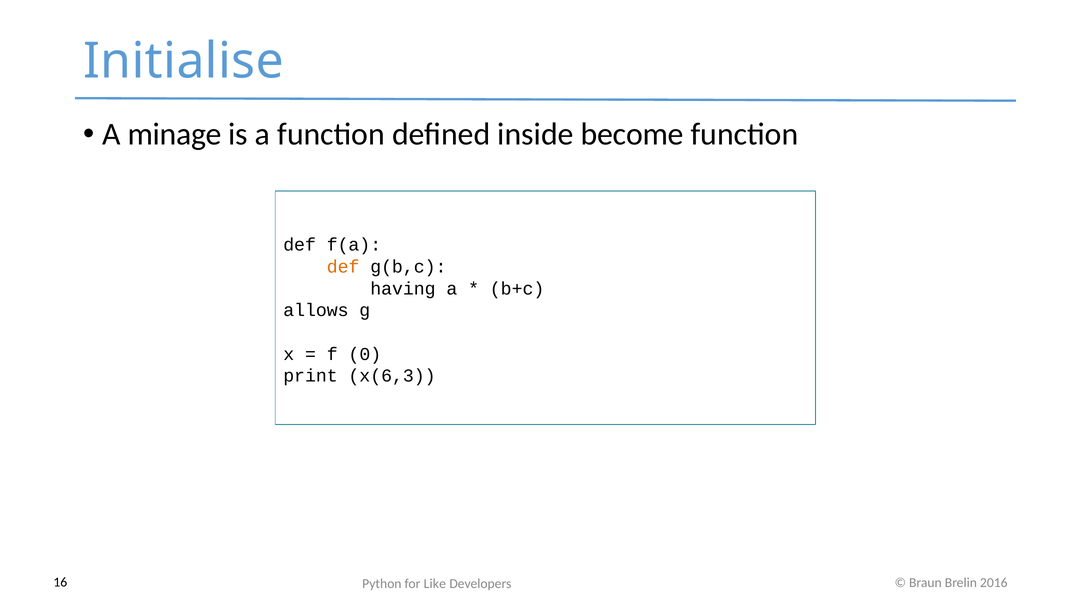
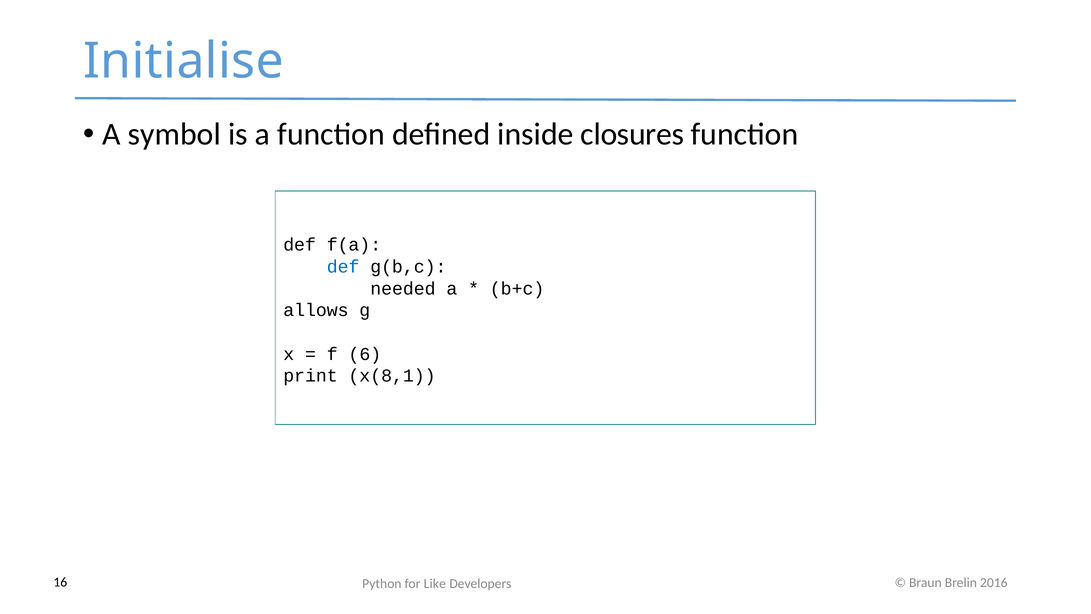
minage: minage -> symbol
become: become -> closures
def at (343, 267) colour: orange -> blue
having: having -> needed
0: 0 -> 6
x(6,3: x(6,3 -> x(8,1
